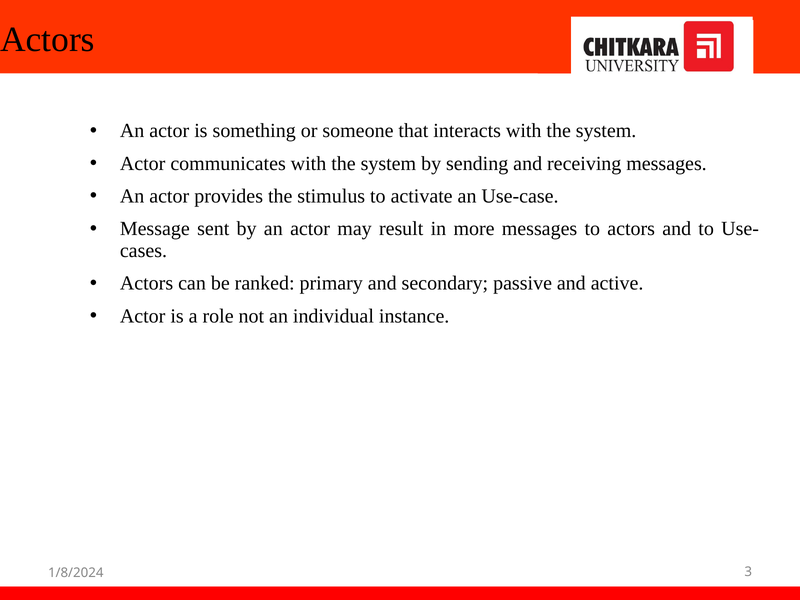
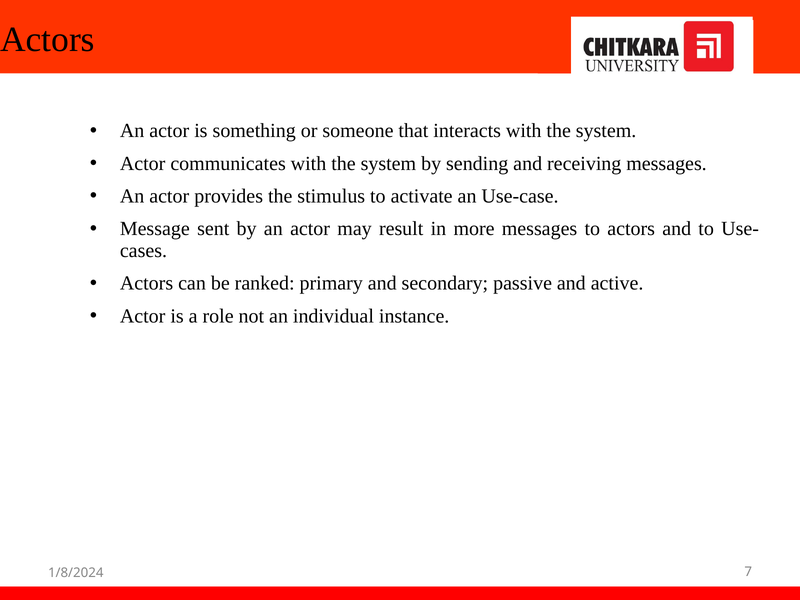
3: 3 -> 7
